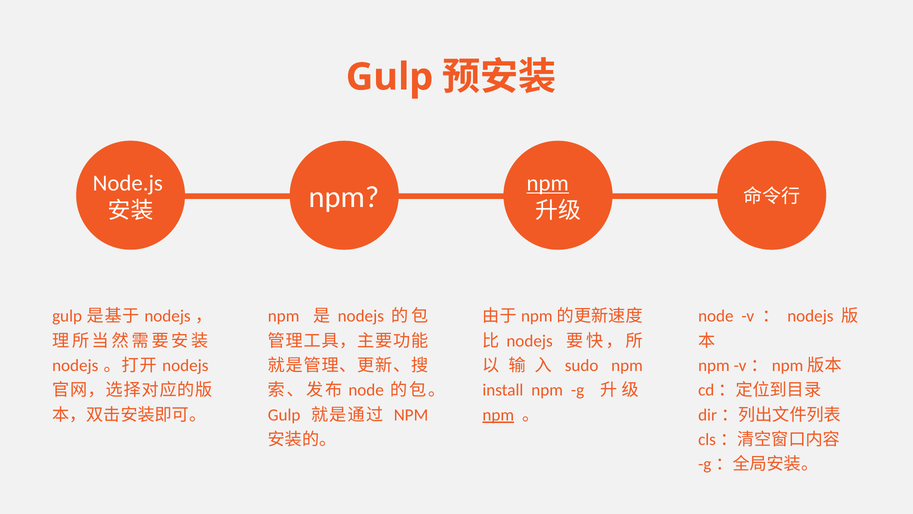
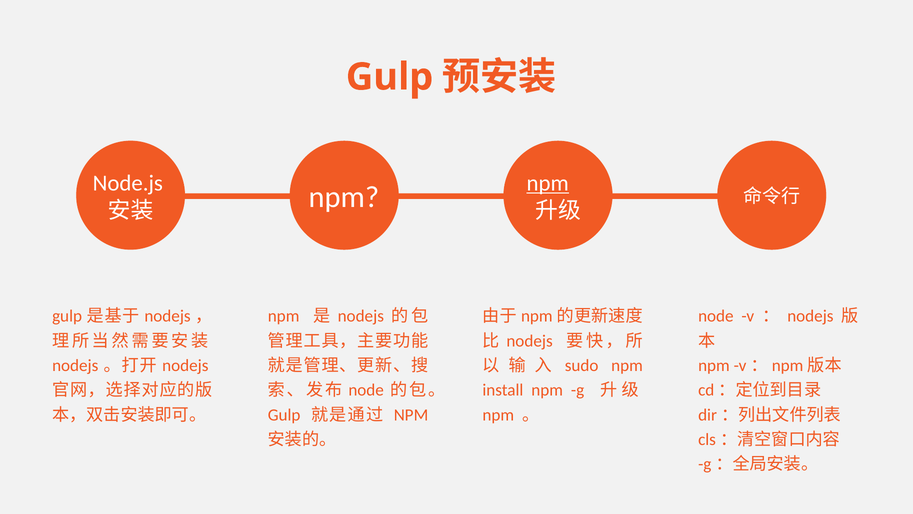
npm at (498, 415) underline: present -> none
